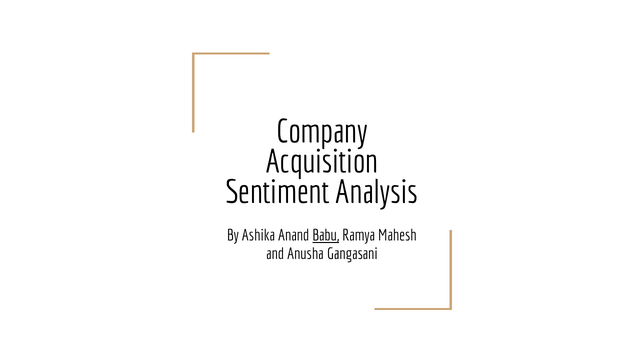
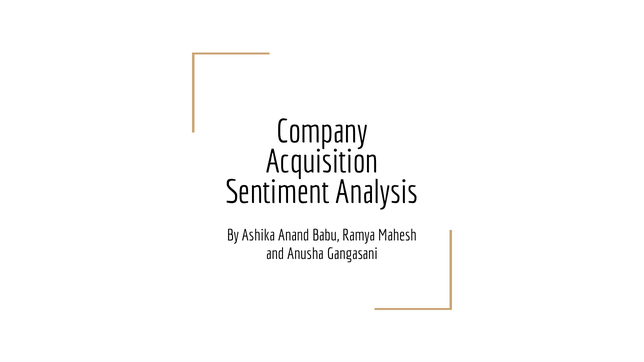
Babu underline: present -> none
